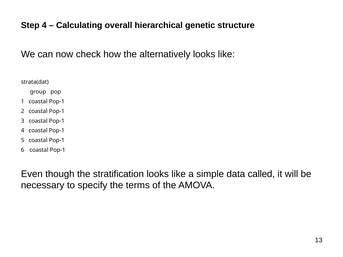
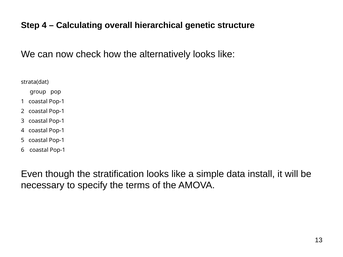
called: called -> install
